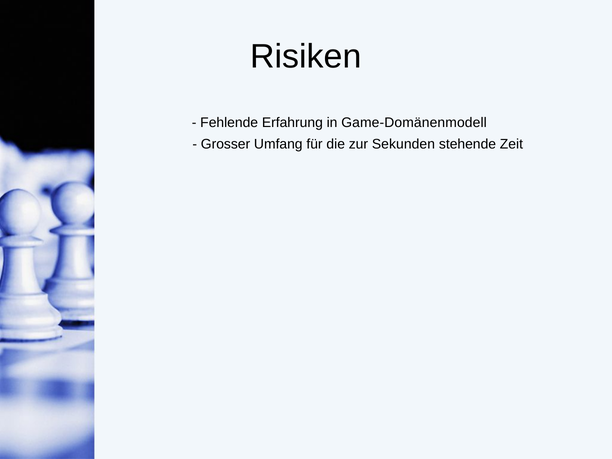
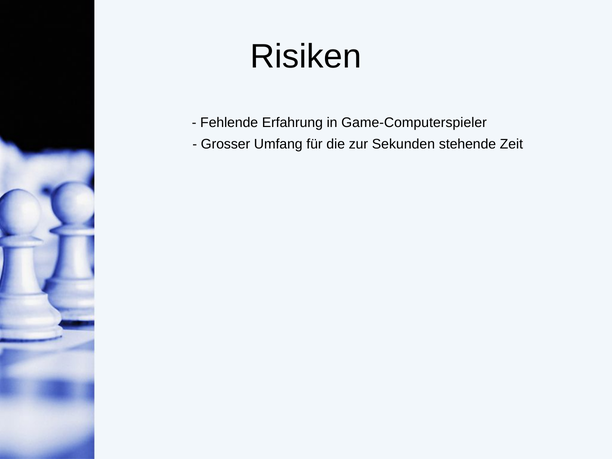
Game-Domänenmodell: Game-Domänenmodell -> Game-Computerspieler
